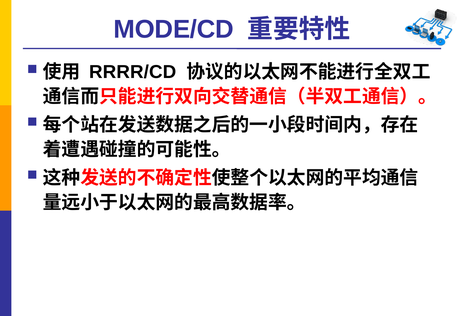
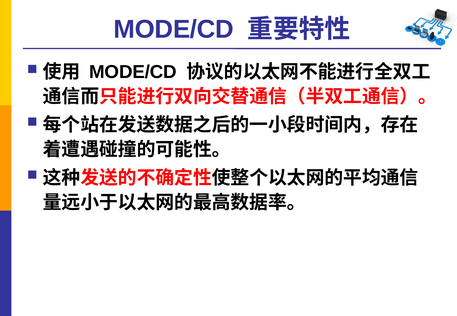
RRRR/CD at (133, 72): RRRR/CD -> MODE/CD
